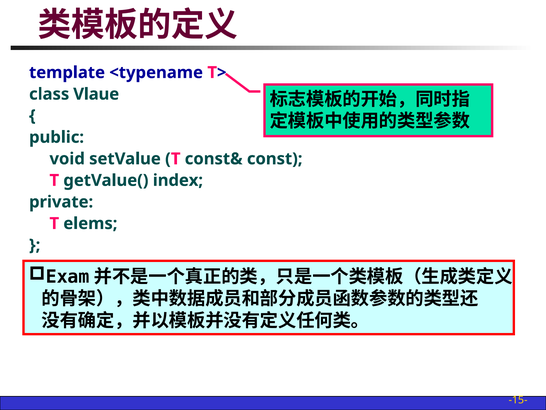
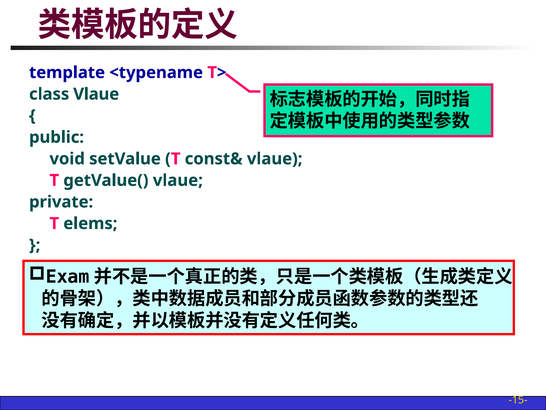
const& const: const -> vlaue
getValue( index: index -> vlaue
